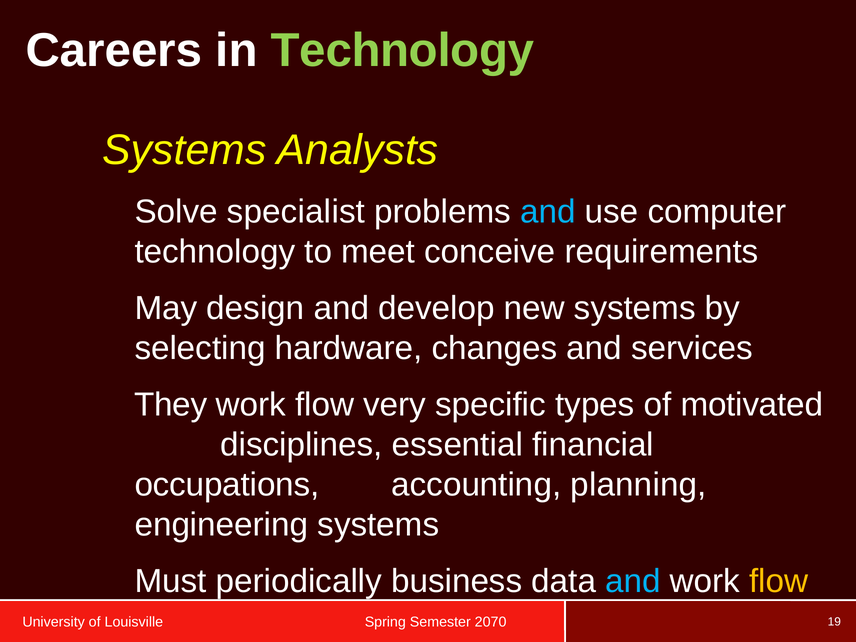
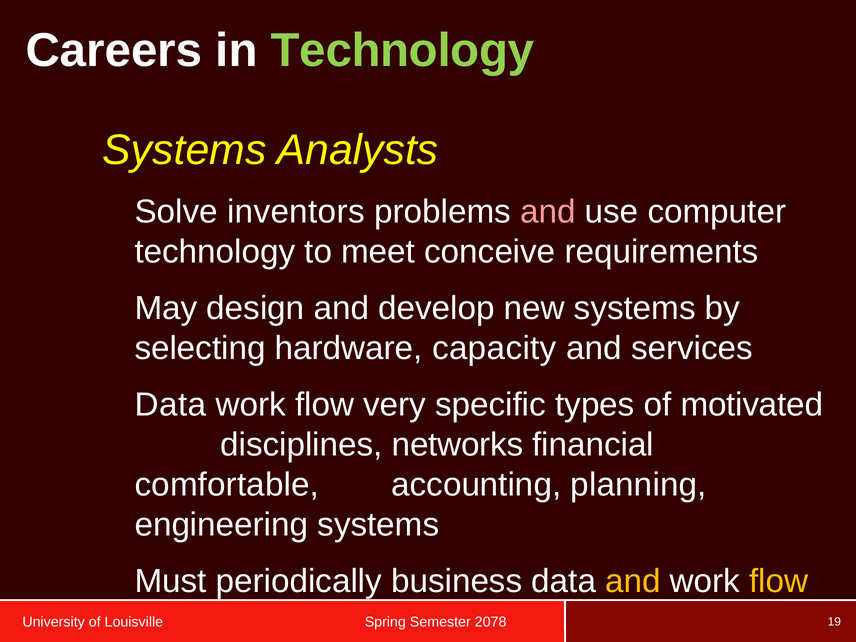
specialist: specialist -> inventors
and at (548, 212) colour: light blue -> pink
changes: changes -> capacity
They at (171, 405): They -> Data
essential: essential -> networks
occupations: occupations -> comfortable
and at (633, 581) colour: light blue -> yellow
2070: 2070 -> 2078
